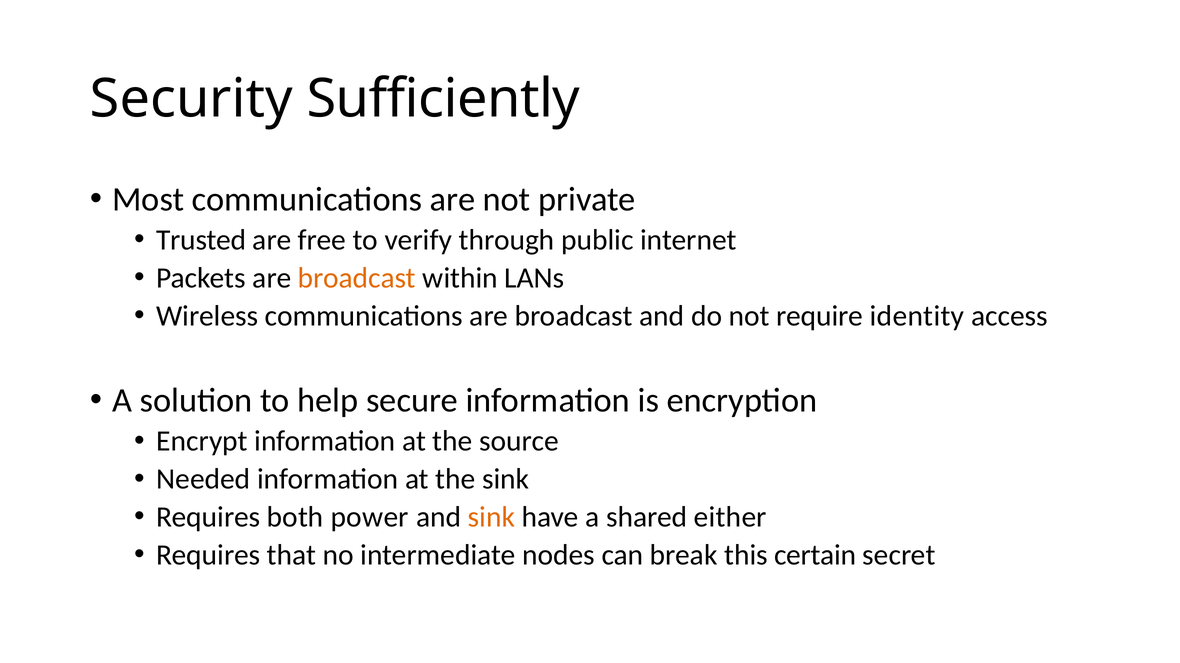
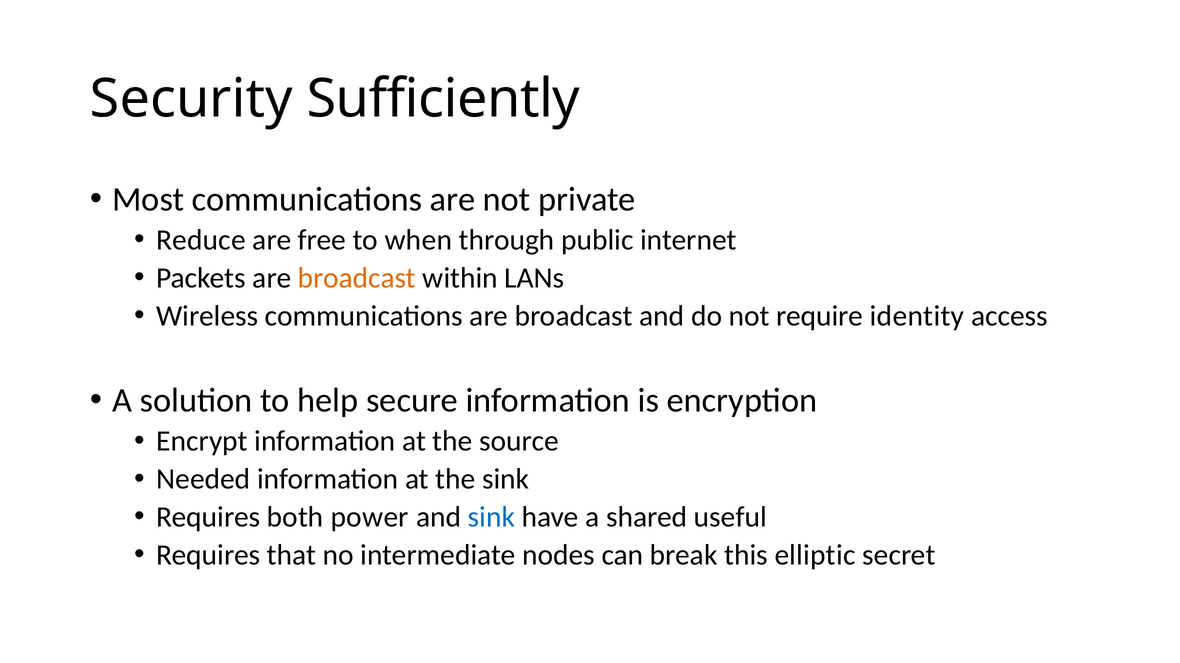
Trusted: Trusted -> Reduce
verify: verify -> when
sink at (492, 518) colour: orange -> blue
either: either -> useful
certain: certain -> elliptic
